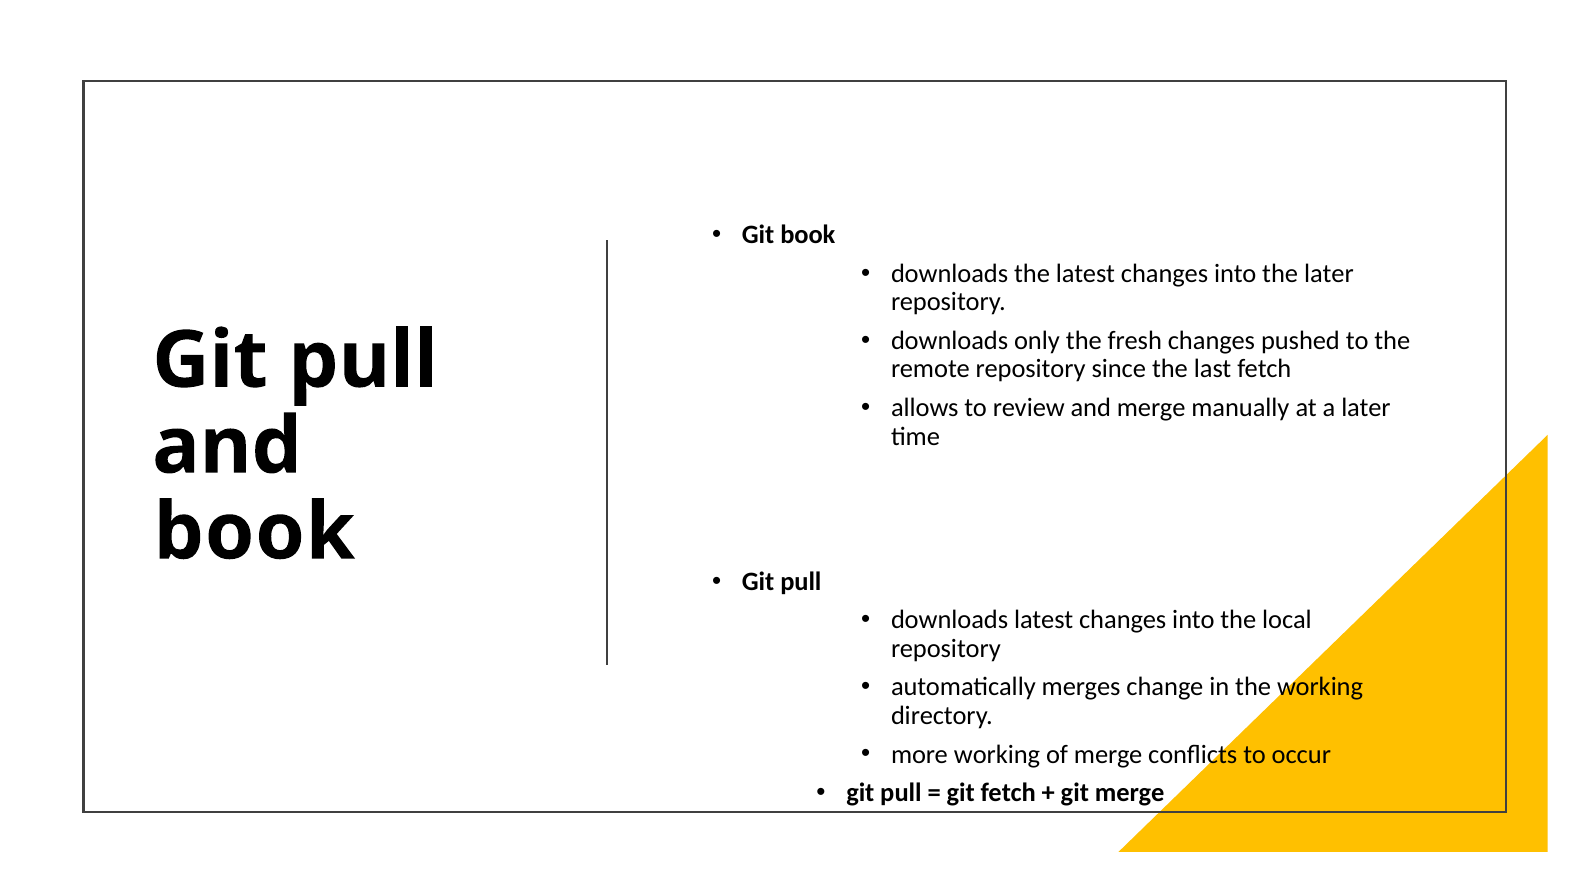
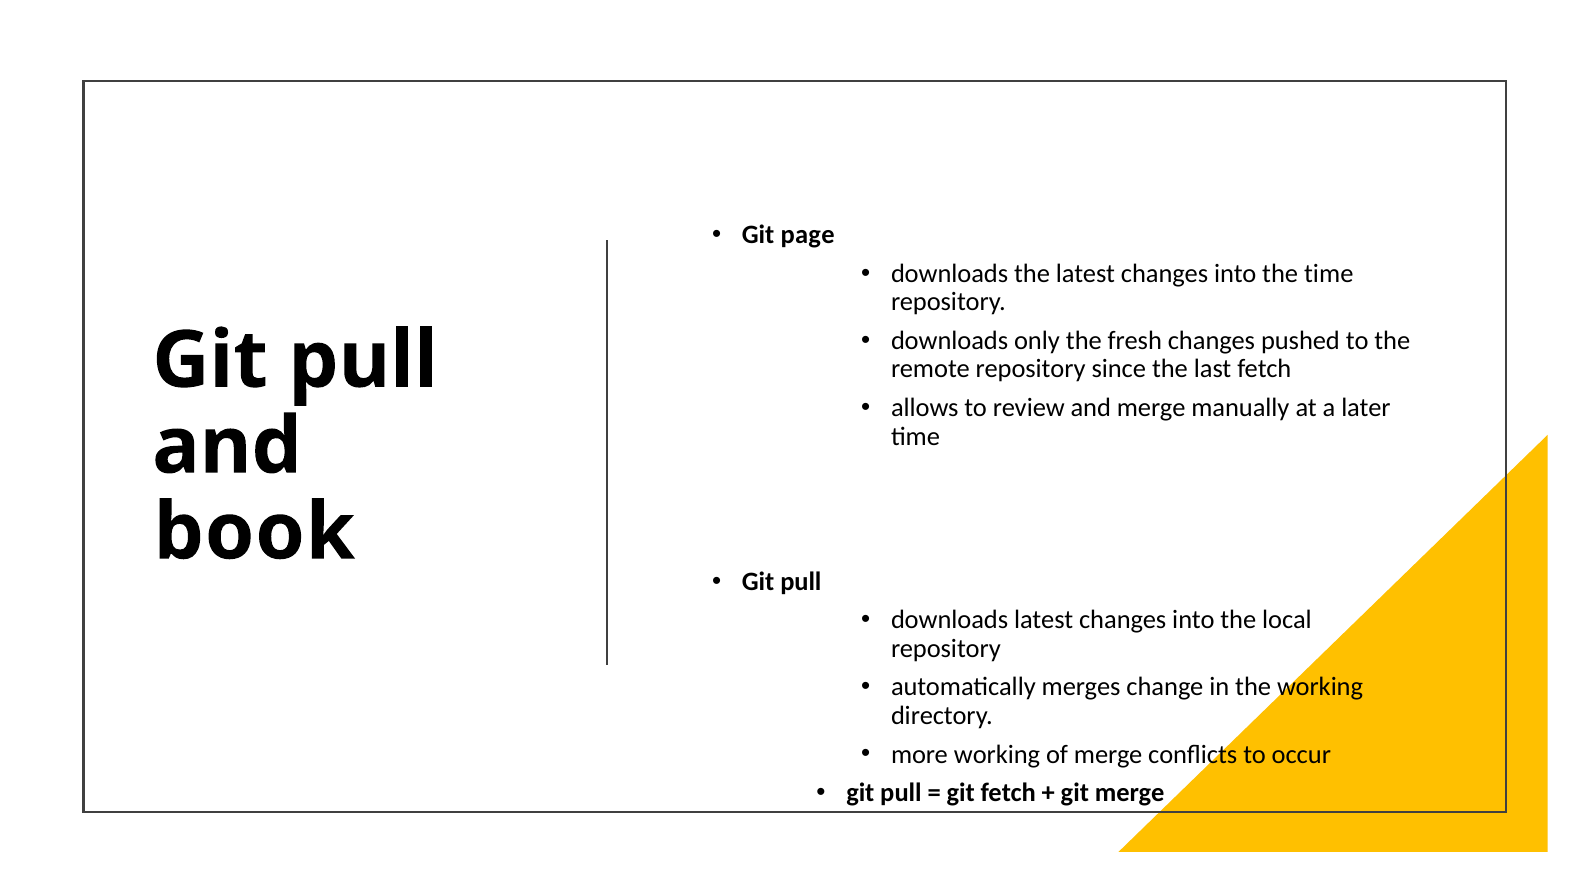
Git book: book -> page
the later: later -> time
